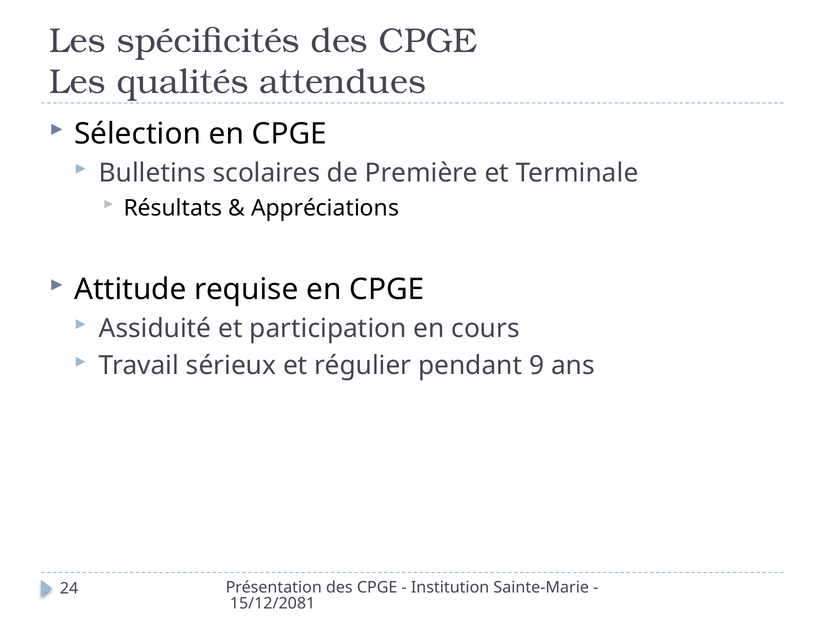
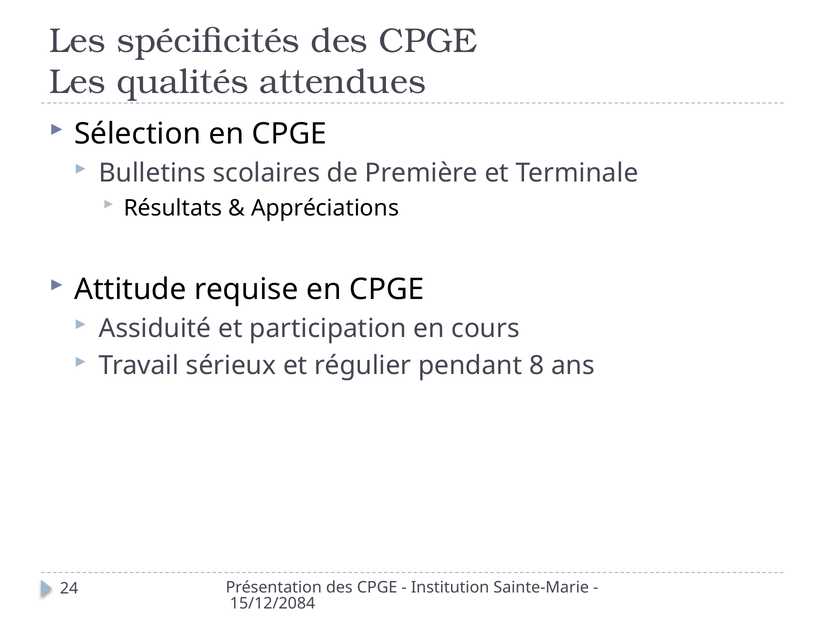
9: 9 -> 8
15/12/2081: 15/12/2081 -> 15/12/2084
